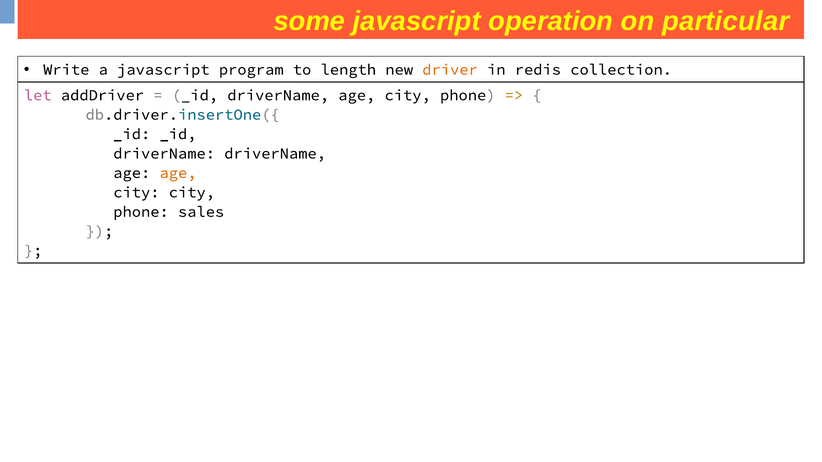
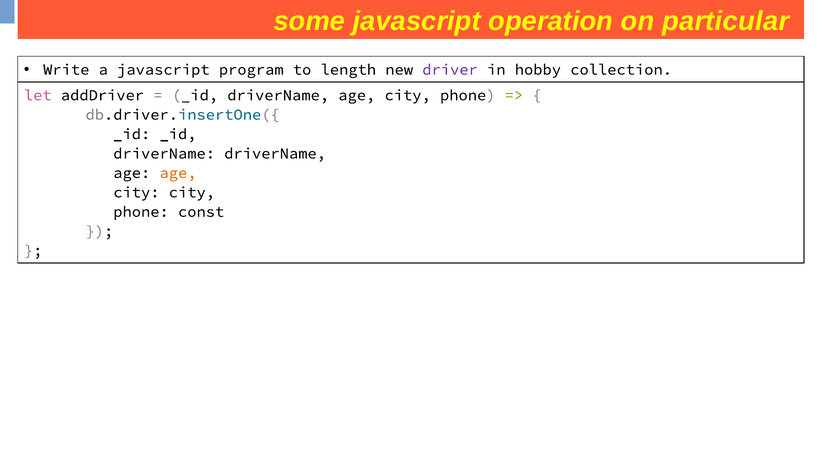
driver colour: orange -> purple
redis: redis -> hobby
sales: sales -> const
